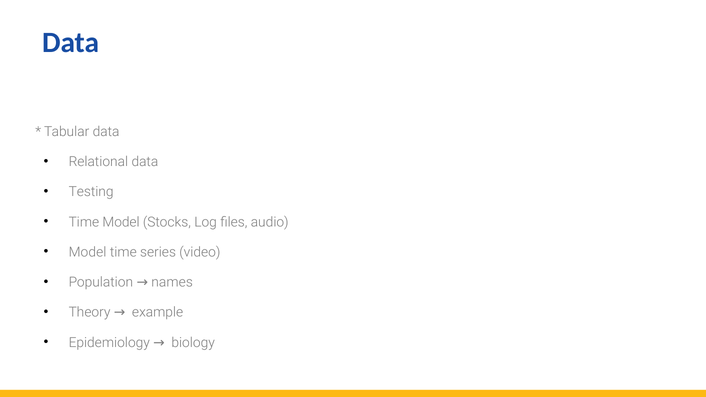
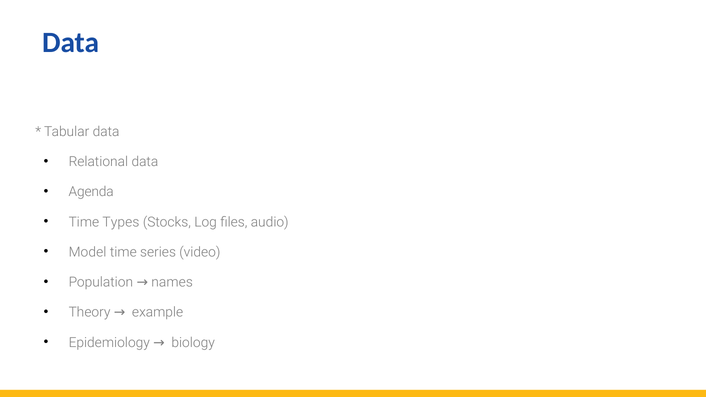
Testing: Testing -> Agenda
Time Model: Model -> Types
